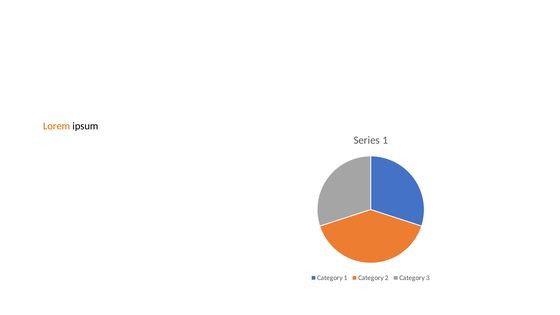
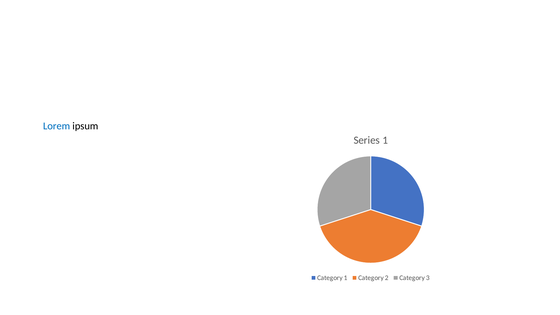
Lorem colour: orange -> blue
